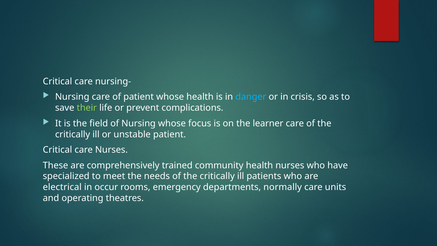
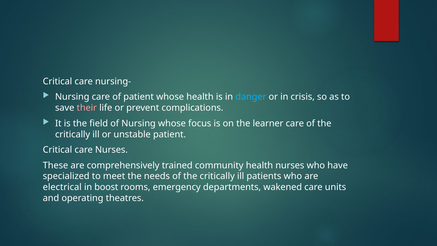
their colour: light green -> pink
occur: occur -> boost
normally: normally -> wakened
